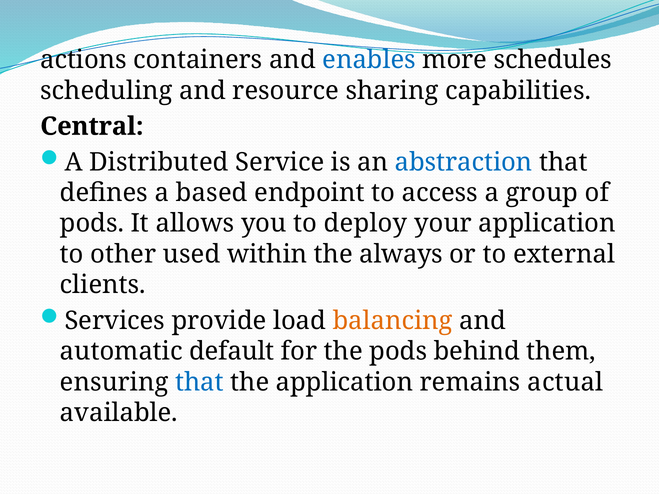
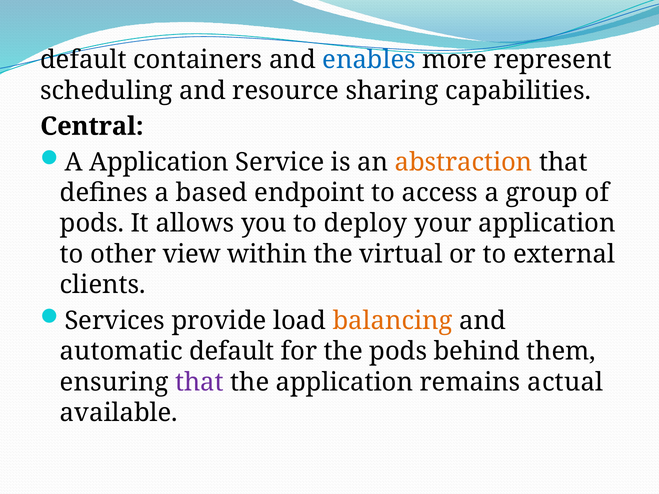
actions at (83, 60): actions -> default
schedules: schedules -> represent
A Distributed: Distributed -> Application
abstraction colour: blue -> orange
used: used -> view
always: always -> virtual
that at (199, 382) colour: blue -> purple
